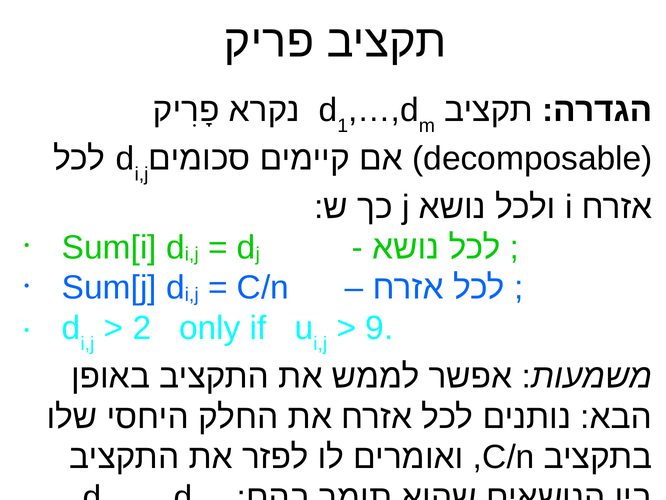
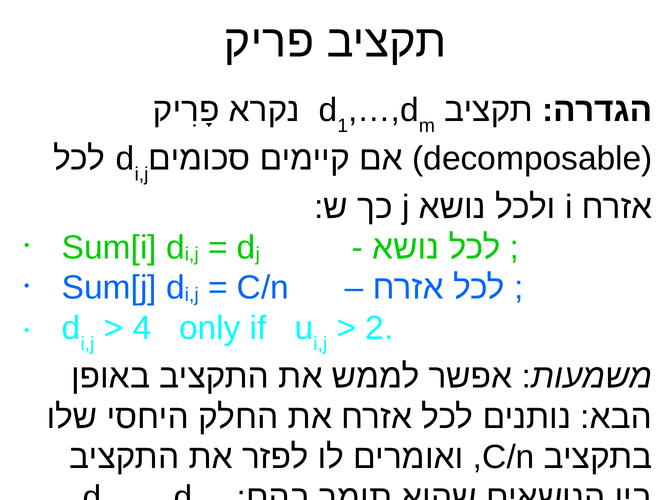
2: 2 -> 4
9: 9 -> 2
